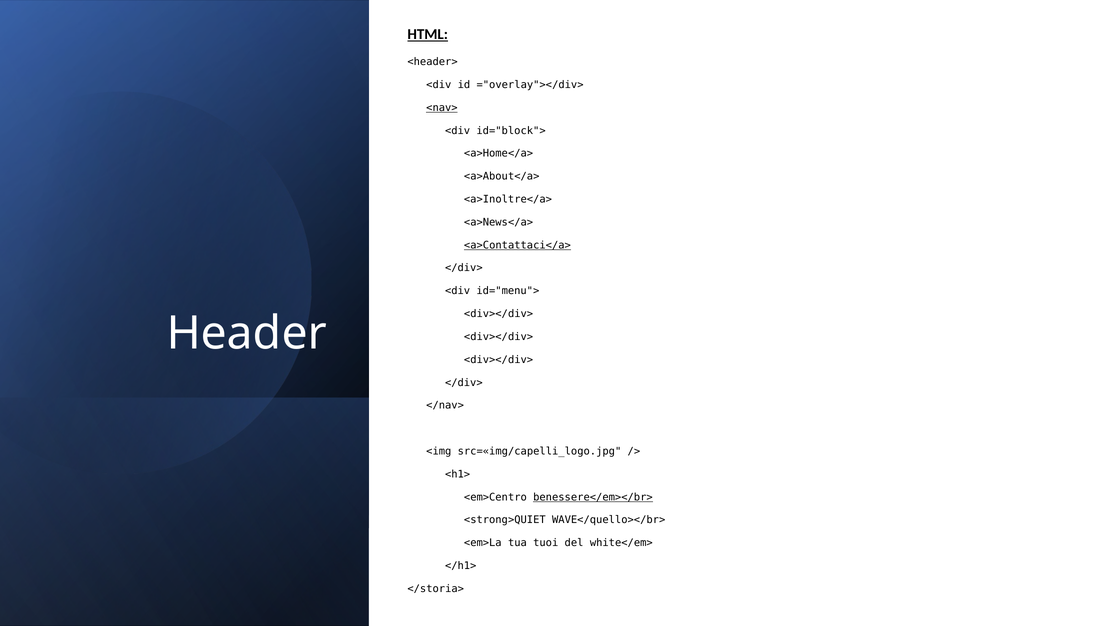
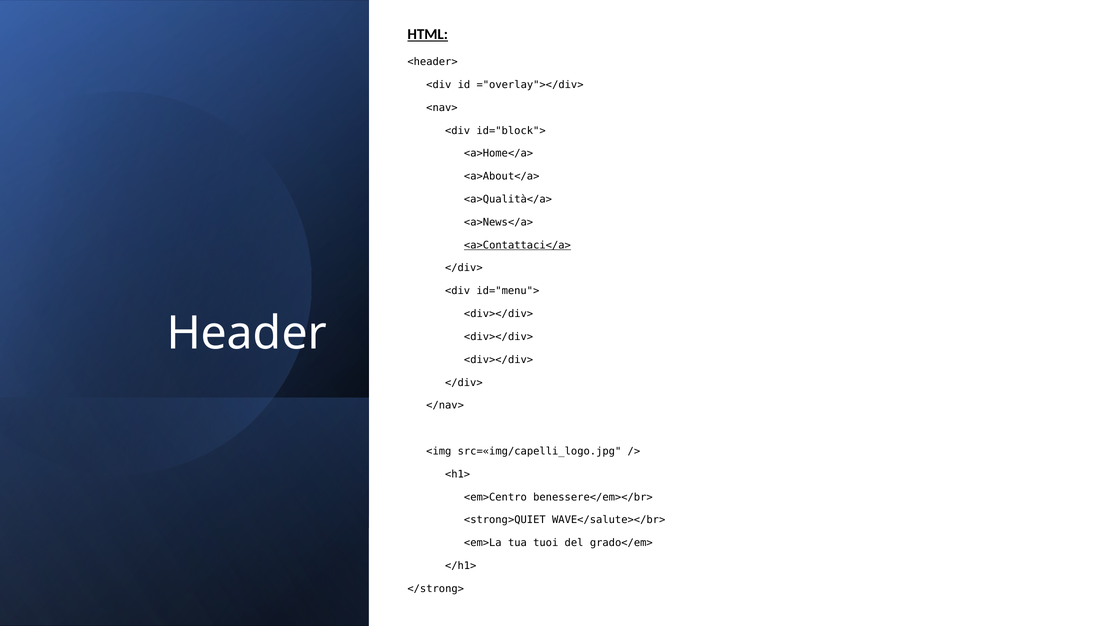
<nav> underline: present -> none
<a>Inoltre</a>: <a>Inoltre</a> -> <a>Qualità</a>
benessere</em></br> underline: present -> none
WAVE</quello></br>: WAVE</quello></br> -> WAVE</salute></br>
white</em>: white</em> -> grado</em>
</storia>: </storia> -> </strong>
